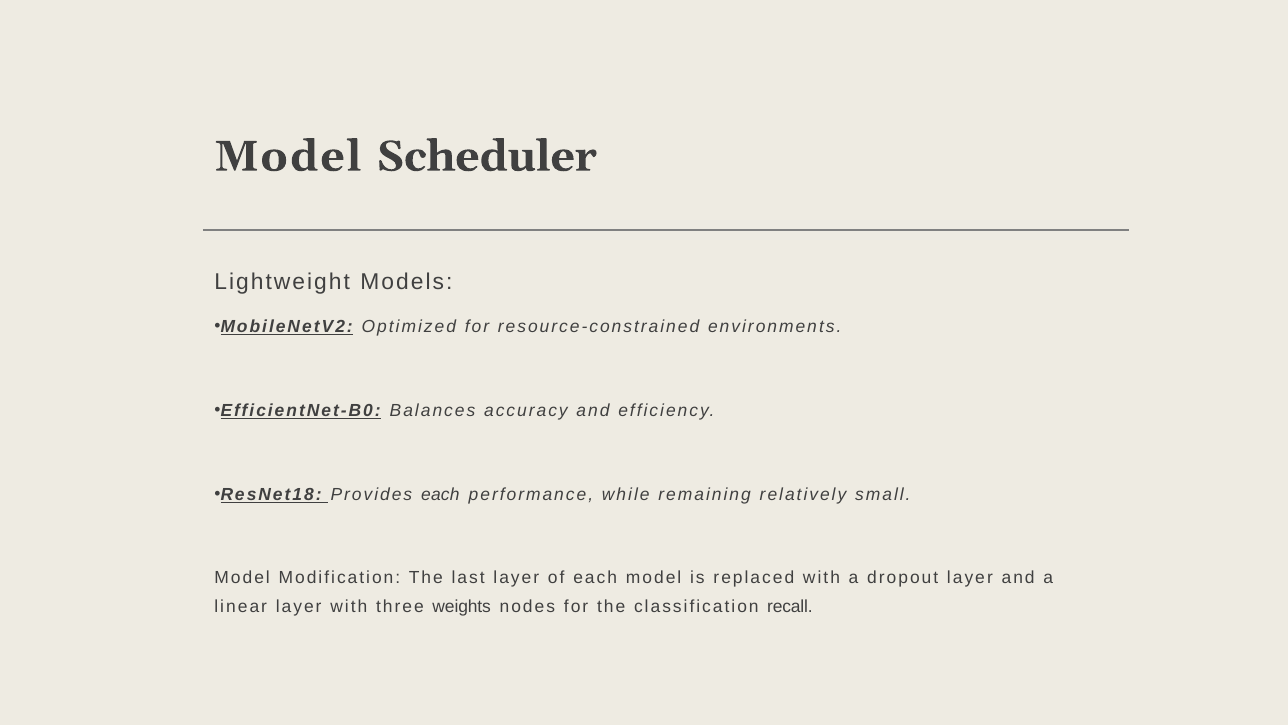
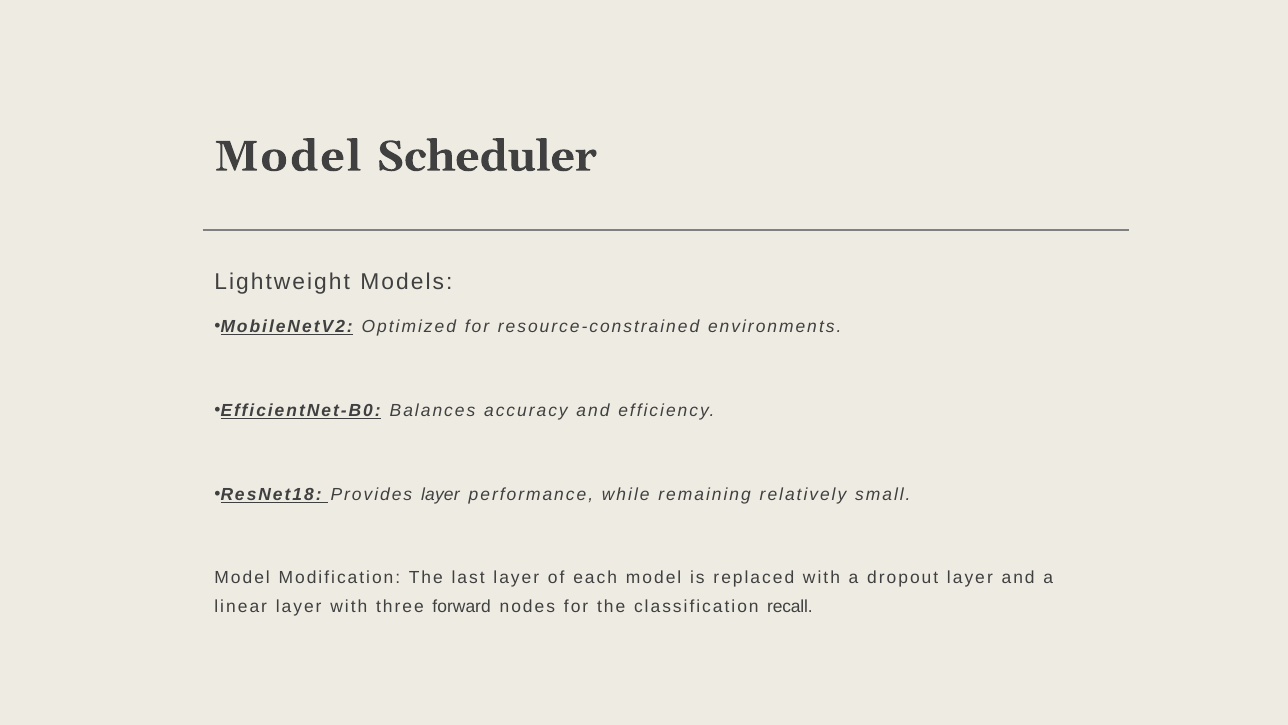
Provides each: each -> layer
weights: weights -> forward
